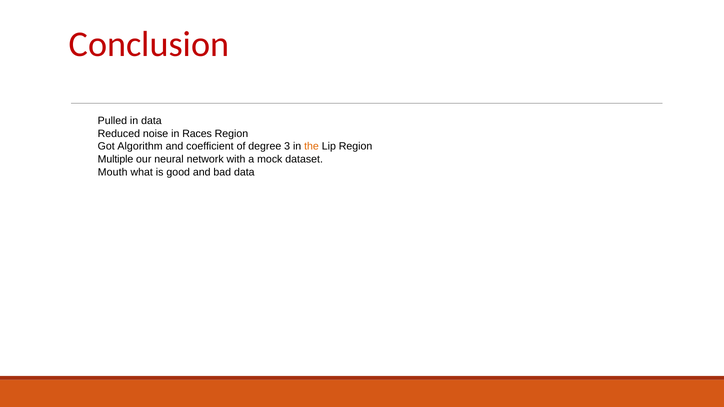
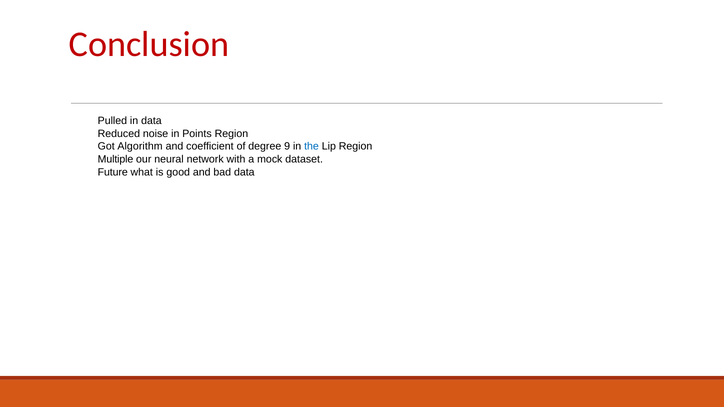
Races: Races -> Points
3: 3 -> 9
the colour: orange -> blue
Mouth: Mouth -> Future
